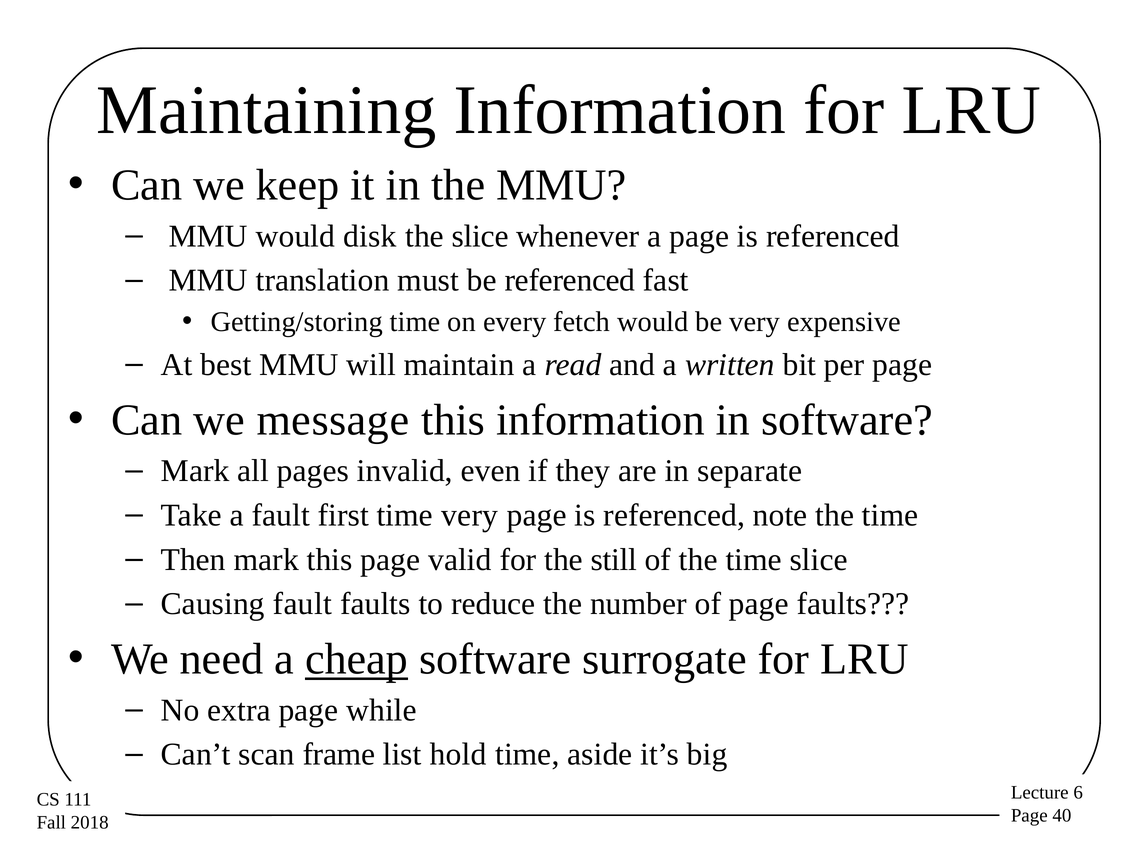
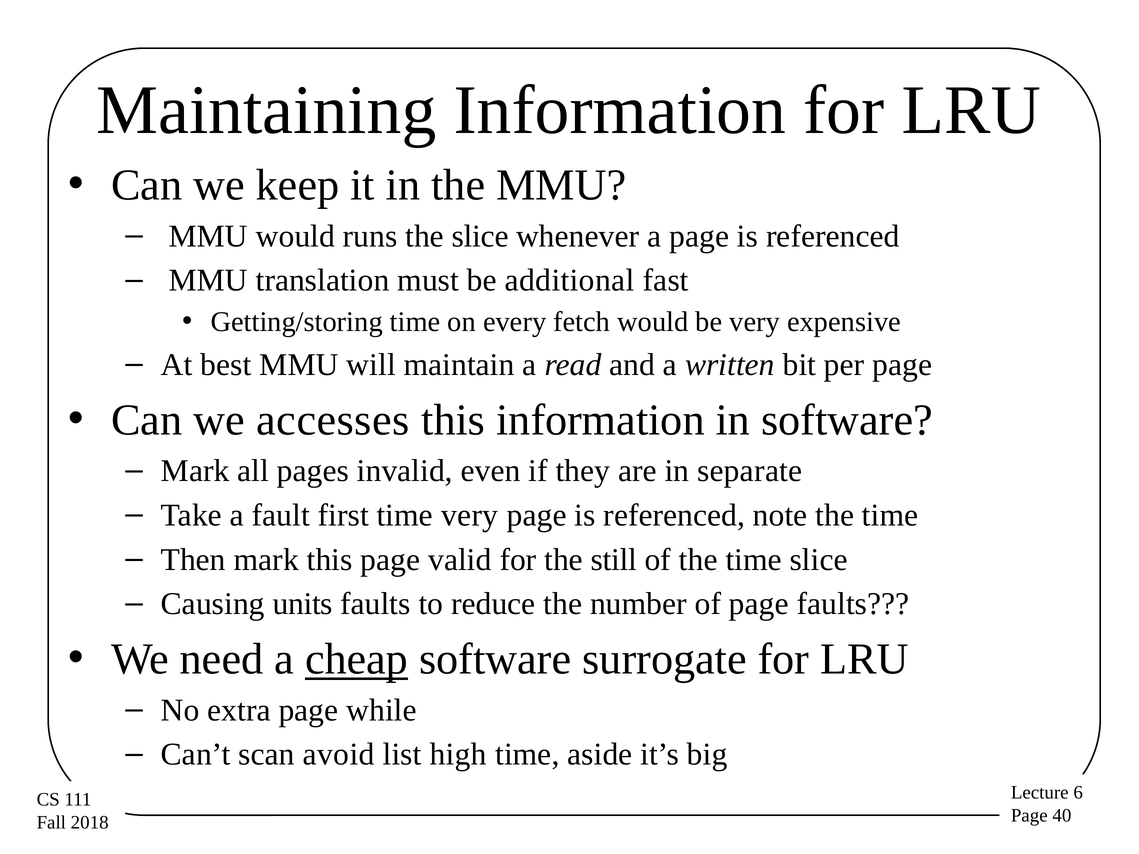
disk: disk -> runs
be referenced: referenced -> additional
message: message -> accesses
Causing fault: fault -> units
frame: frame -> avoid
hold: hold -> high
